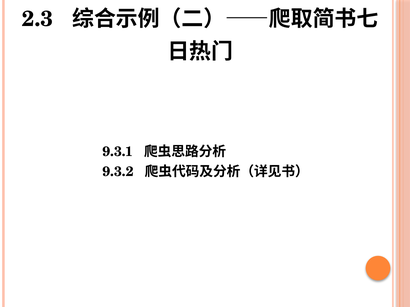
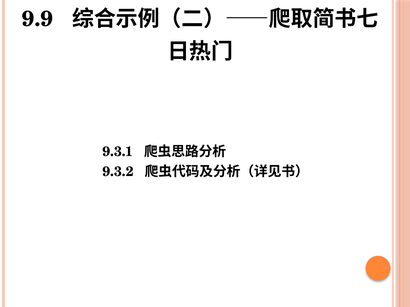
2.3: 2.3 -> 9.9
